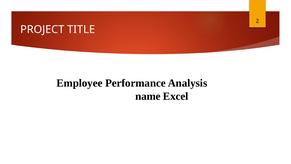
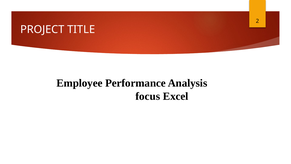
name: name -> focus
